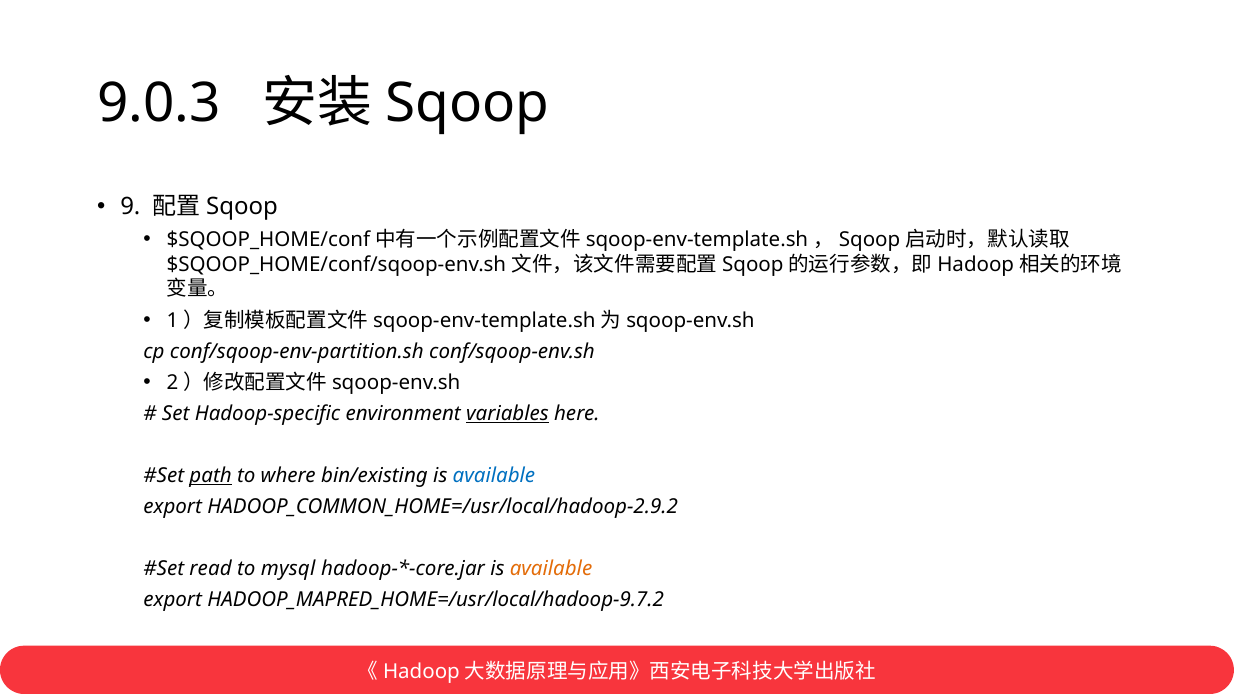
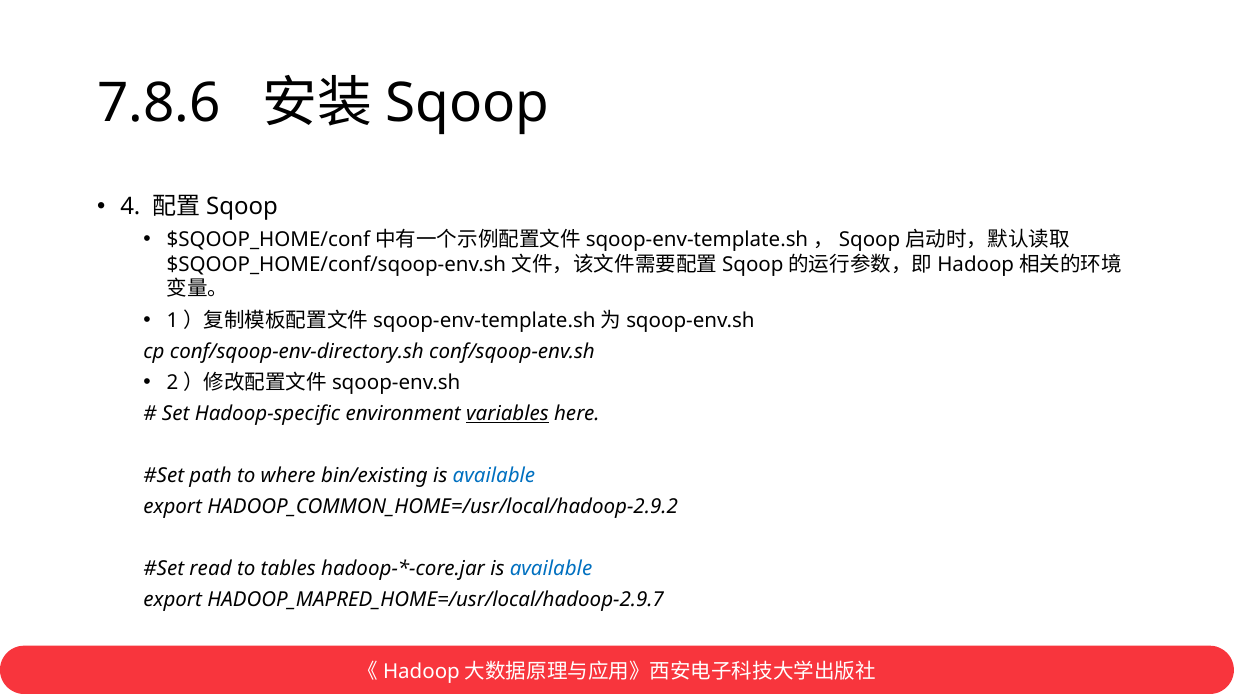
9.0.3: 9.0.3 -> 7.8.6
9: 9 -> 4
conf/sqoop-env-partition.sh: conf/sqoop-env-partition.sh -> conf/sqoop-env-directory.sh
path underline: present -> none
mysql: mysql -> tables
available at (551, 569) colour: orange -> blue
HADOOP_MAPRED_HOME=/usr/local/hadoop-9.7.2: HADOOP_MAPRED_HOME=/usr/local/hadoop-9.7.2 -> HADOOP_MAPRED_HOME=/usr/local/hadoop-2.9.7
